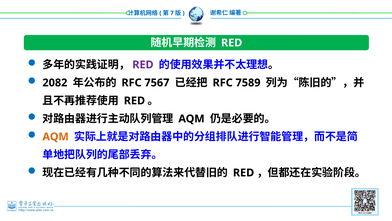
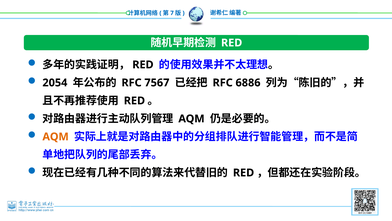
RED at (143, 65) colour: purple -> black
2082: 2082 -> 2054
7589: 7589 -> 6886
